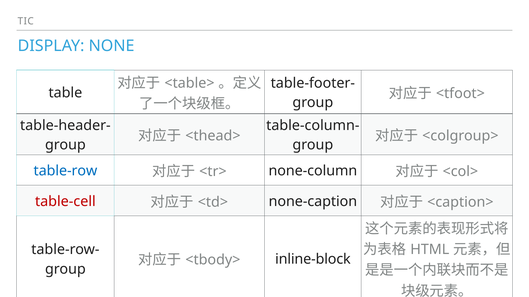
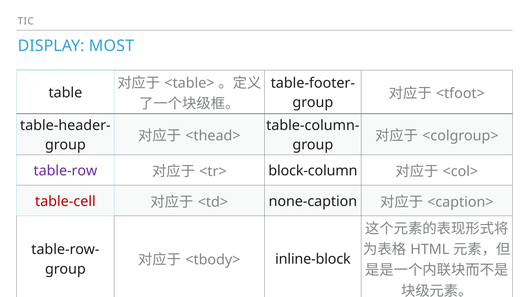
NONE: NONE -> MOST
table-row colour: blue -> purple
none-column: none-column -> block-column
